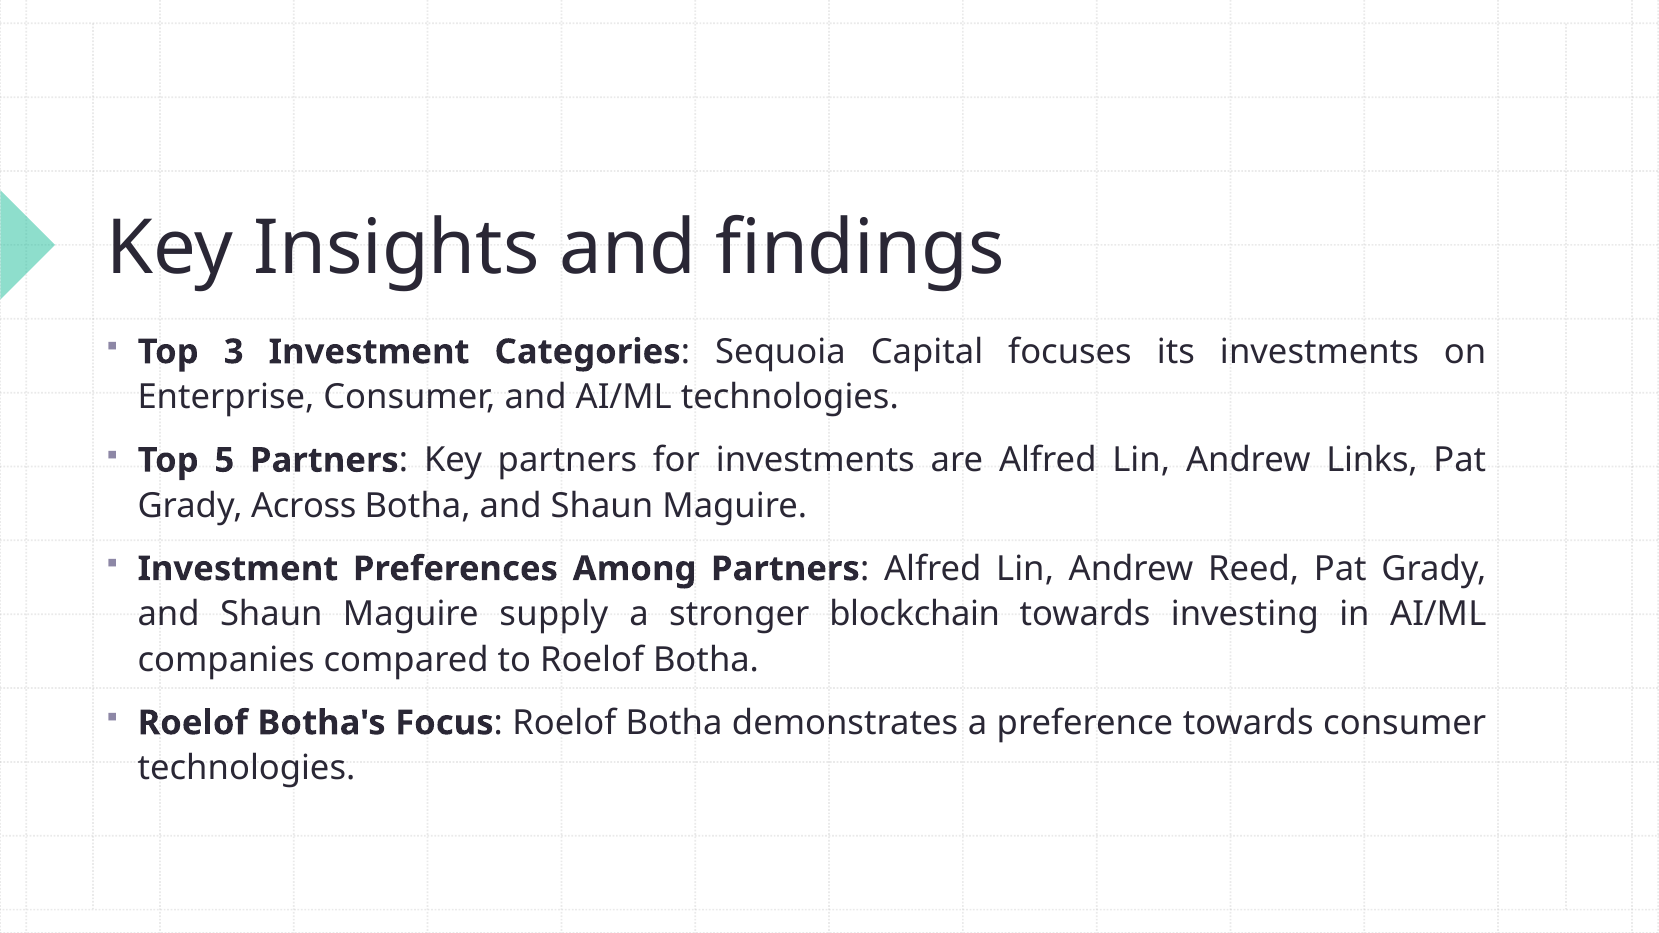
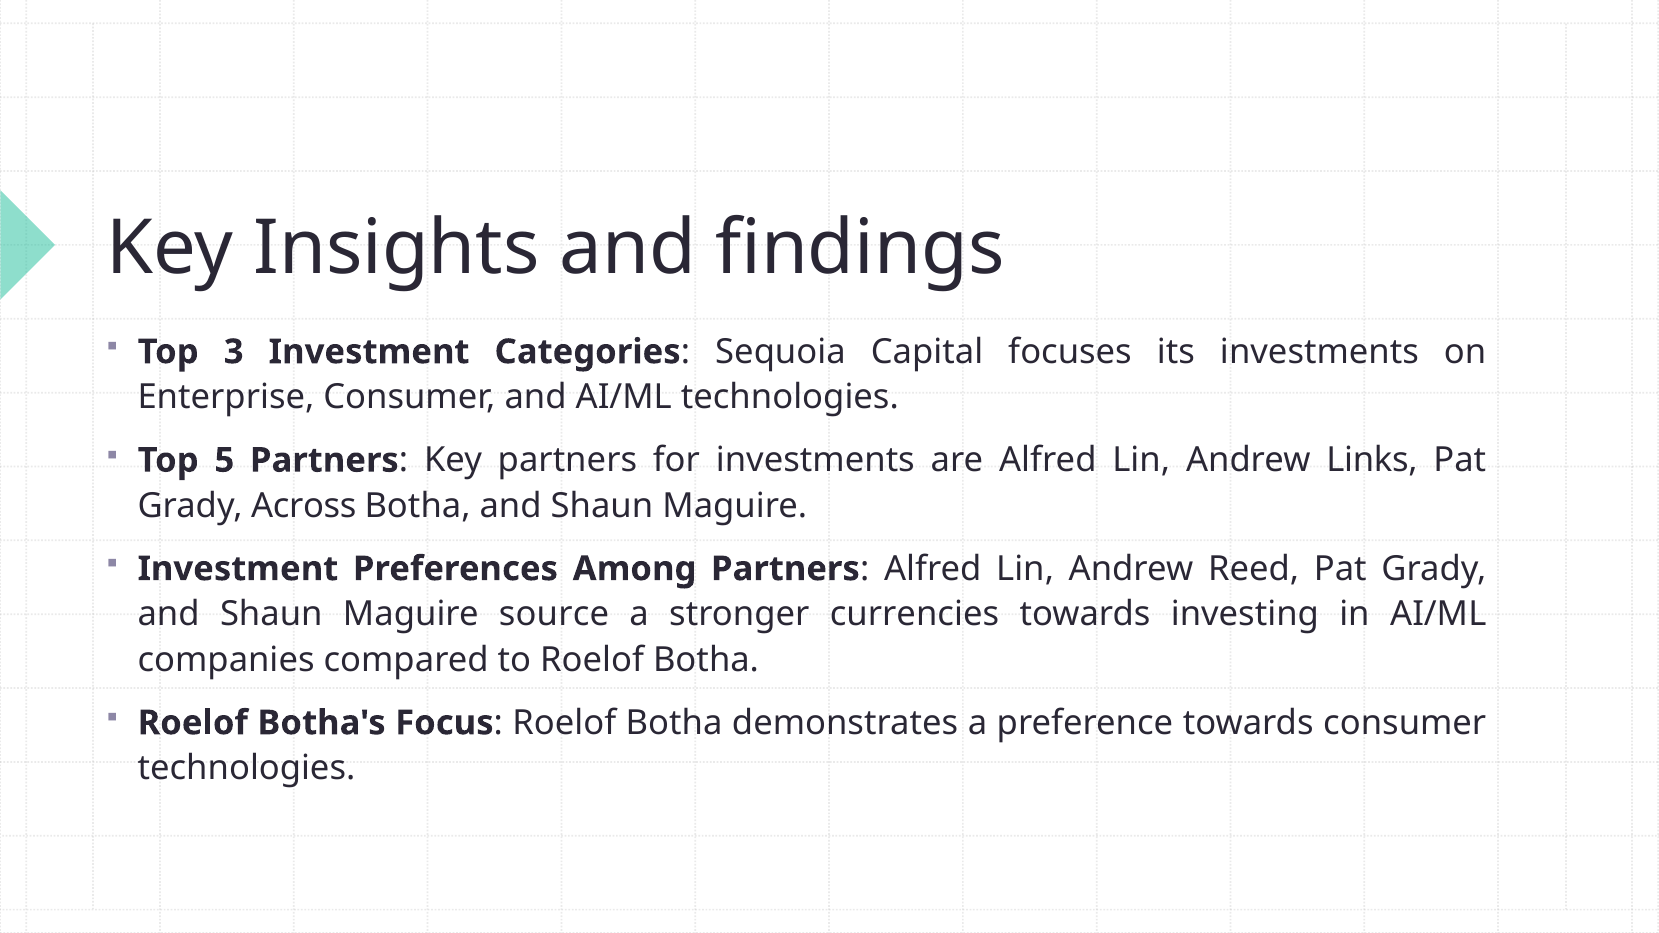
supply: supply -> source
blockchain: blockchain -> currencies
